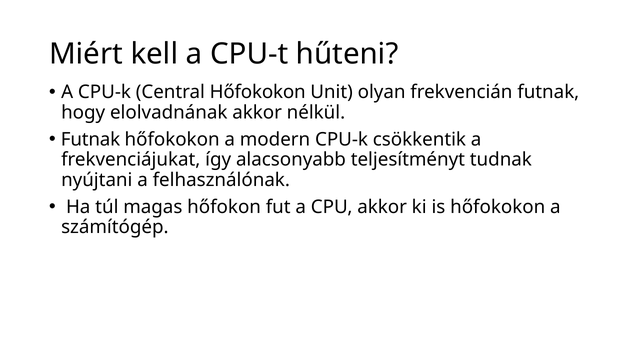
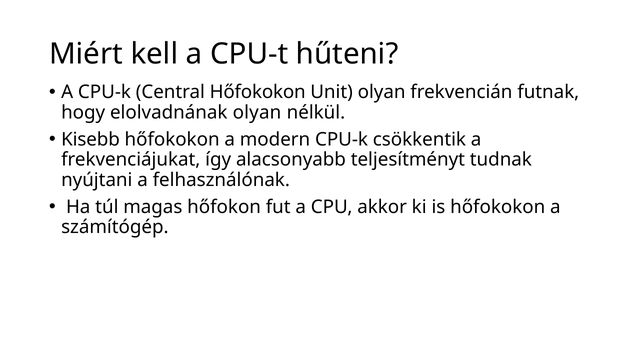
elolvadnának akkor: akkor -> olyan
Futnak at (91, 139): Futnak -> Kisebb
